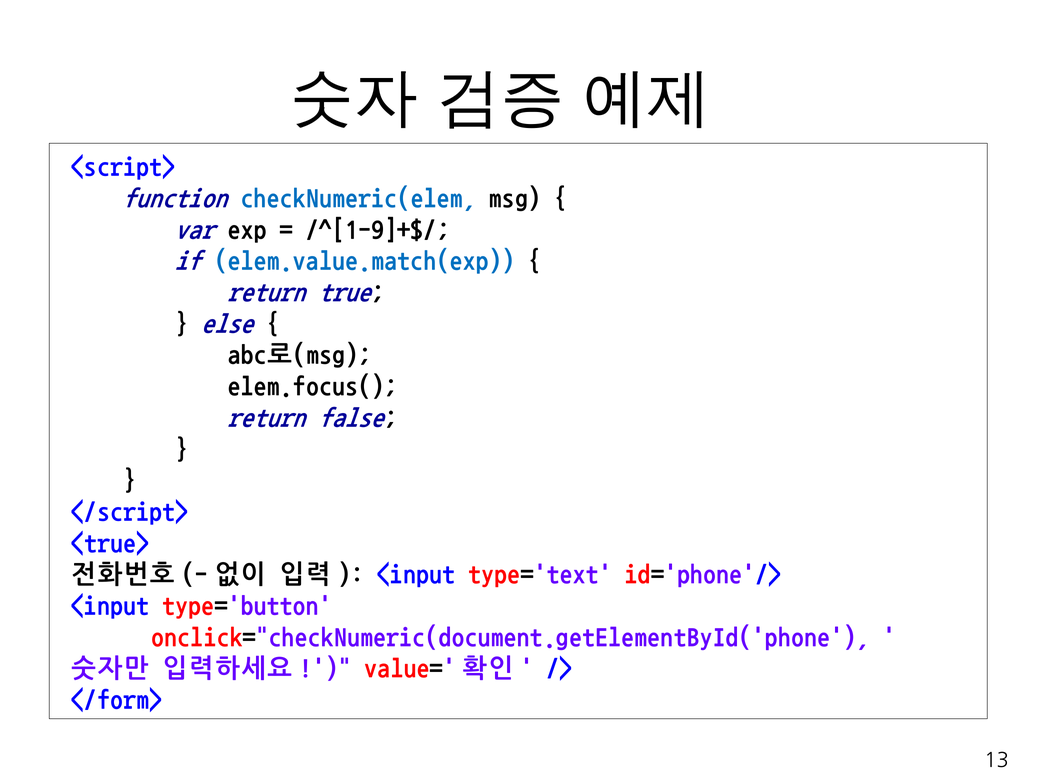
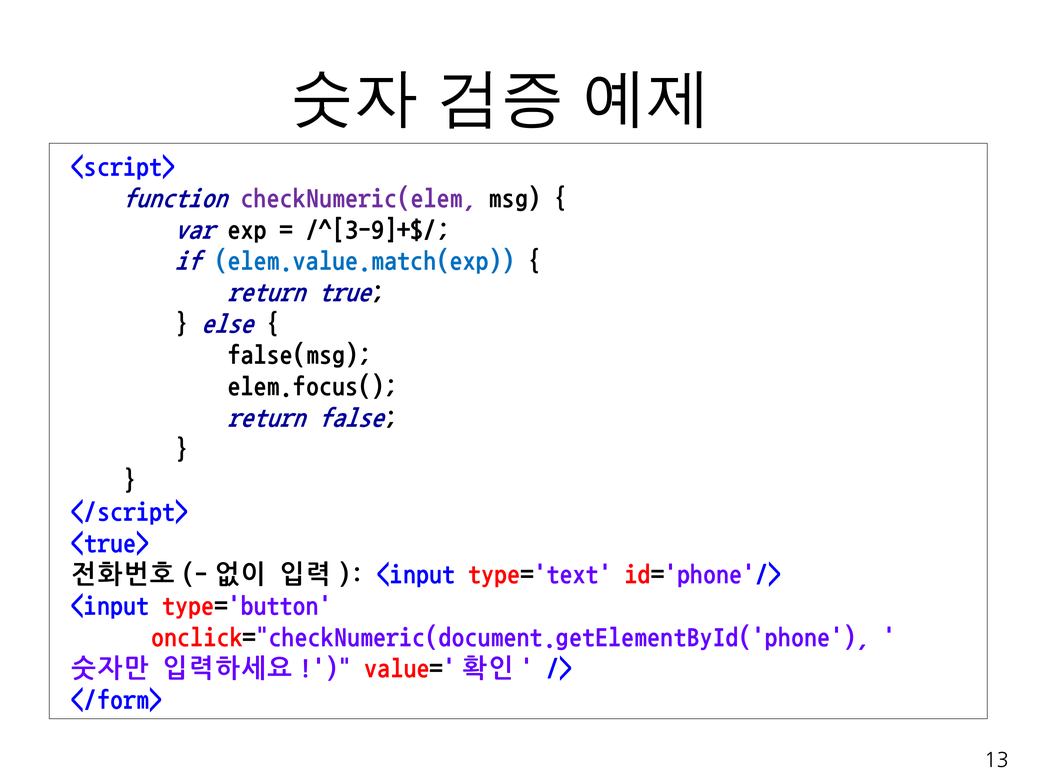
checkNumeric(elem colour: blue -> purple
/^[1-9]+$/: /^[1-9]+$/ -> /^[3-9]+$/
abc로(msg: abc로(msg -> false(msg
